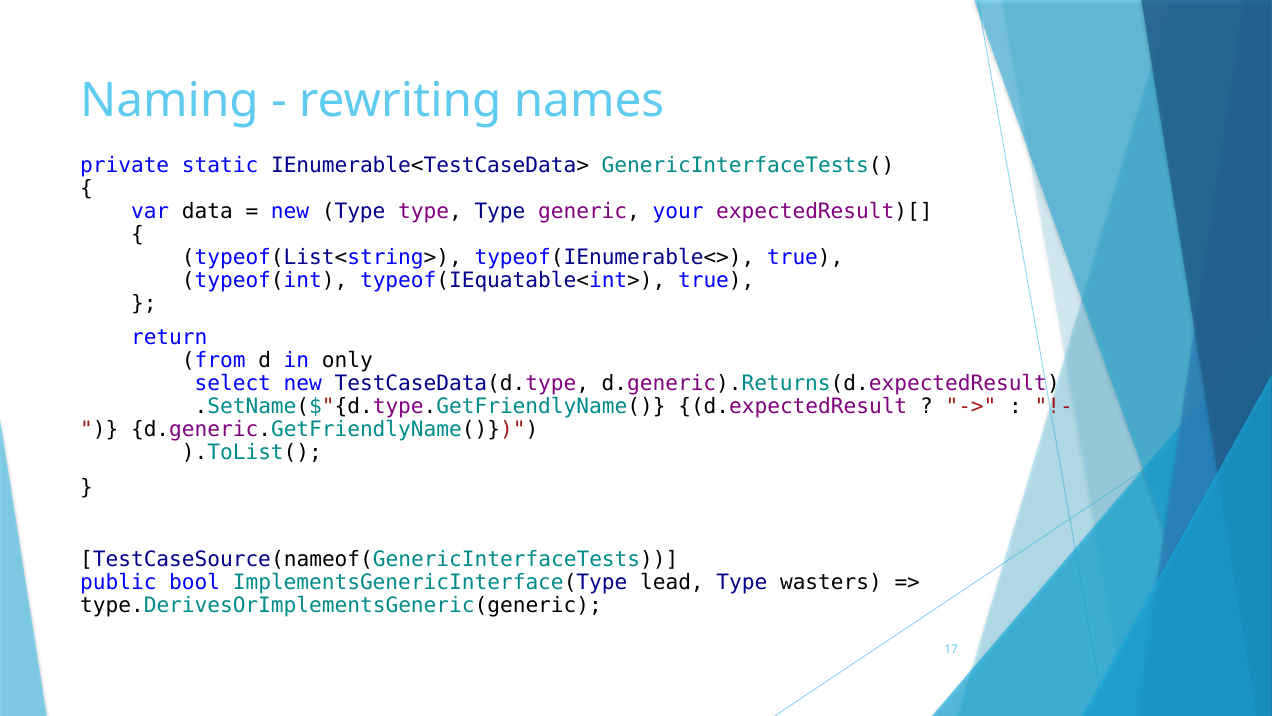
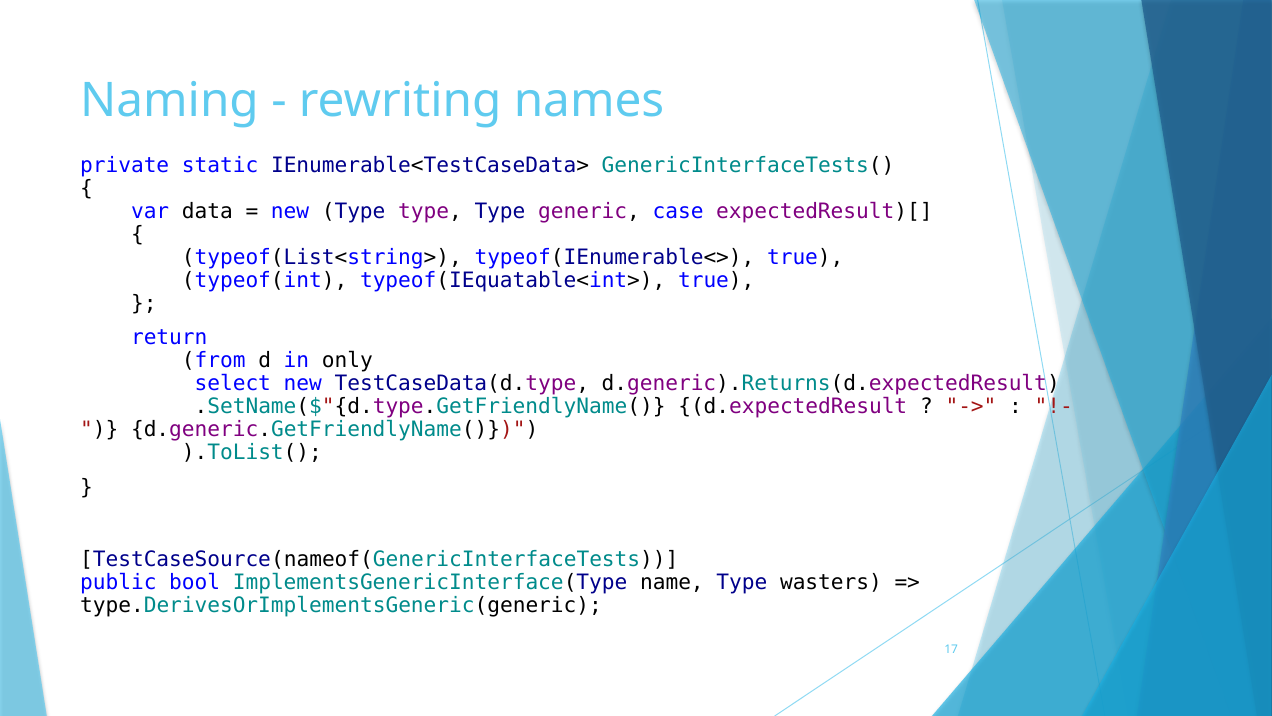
your: your -> case
lead: lead -> name
